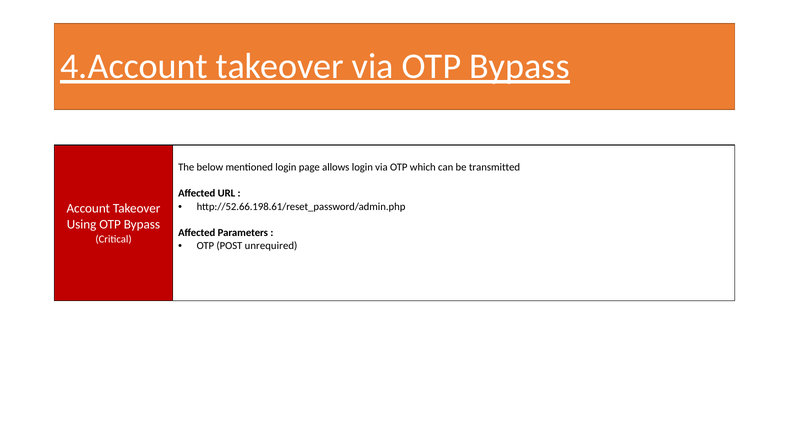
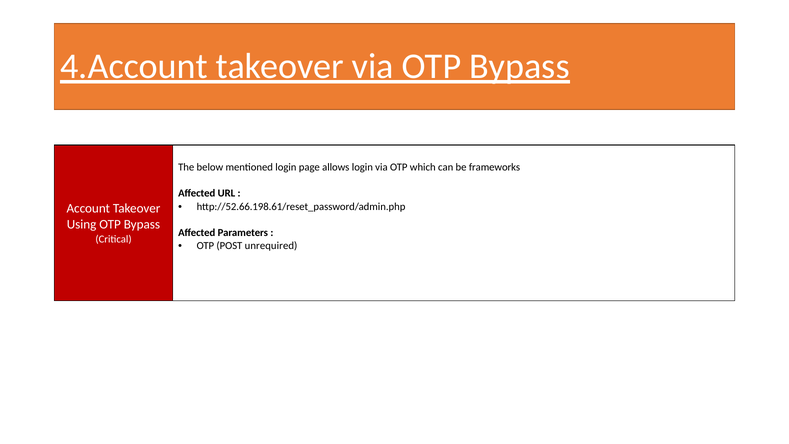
transmitted: transmitted -> frameworks
